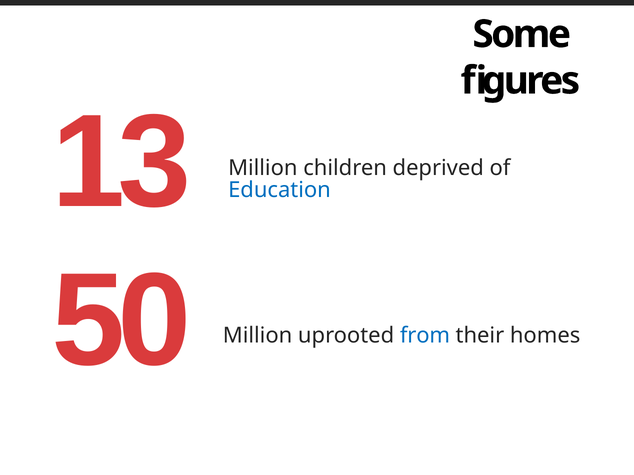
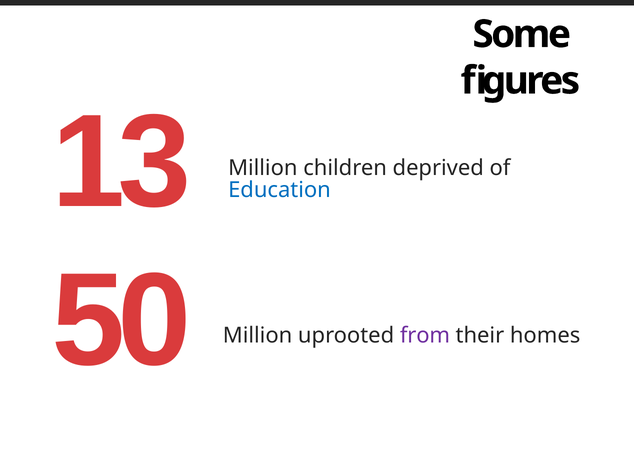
from colour: blue -> purple
